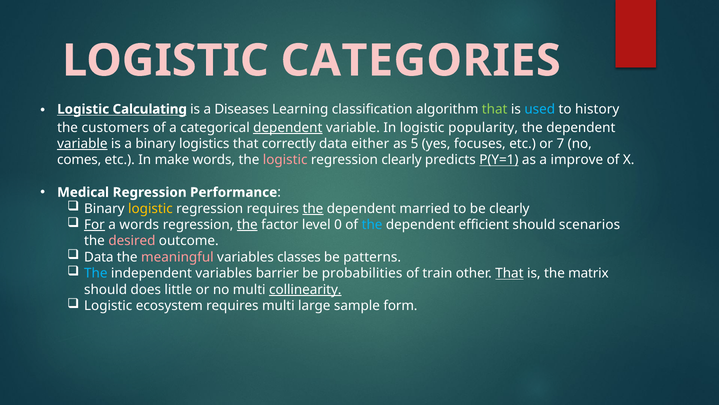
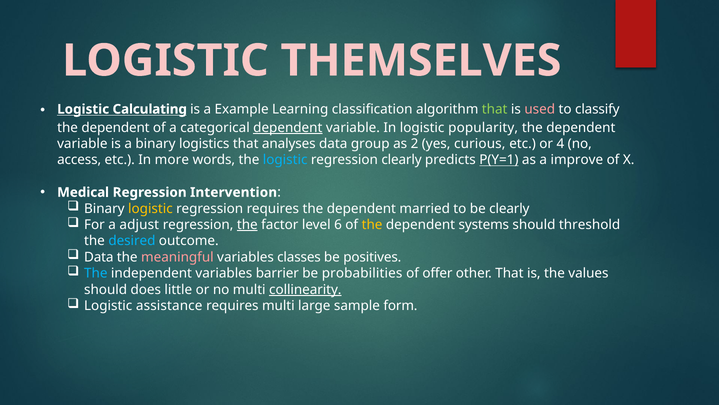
CATEGORIES: CATEGORIES -> THEMSELVES
Diseases: Diseases -> Example
used colour: light blue -> pink
history: history -> classify
customers at (115, 127): customers -> dependent
variable at (82, 144) underline: present -> none
correctly: correctly -> analyses
either: either -> group
5: 5 -> 2
focuses: focuses -> curious
7: 7 -> 4
comes: comes -> access
make: make -> more
logistic at (285, 160) colour: pink -> light blue
Performance: Performance -> Intervention
the at (313, 208) underline: present -> none
For underline: present -> none
a words: words -> adjust
0: 0 -> 6
the at (372, 224) colour: light blue -> yellow
efficient: efficient -> systems
scenarios: scenarios -> threshold
desired colour: pink -> light blue
patterns: patterns -> positives
train: train -> offer
That at (509, 273) underline: present -> none
matrix: matrix -> values
ecosystem: ecosystem -> assistance
